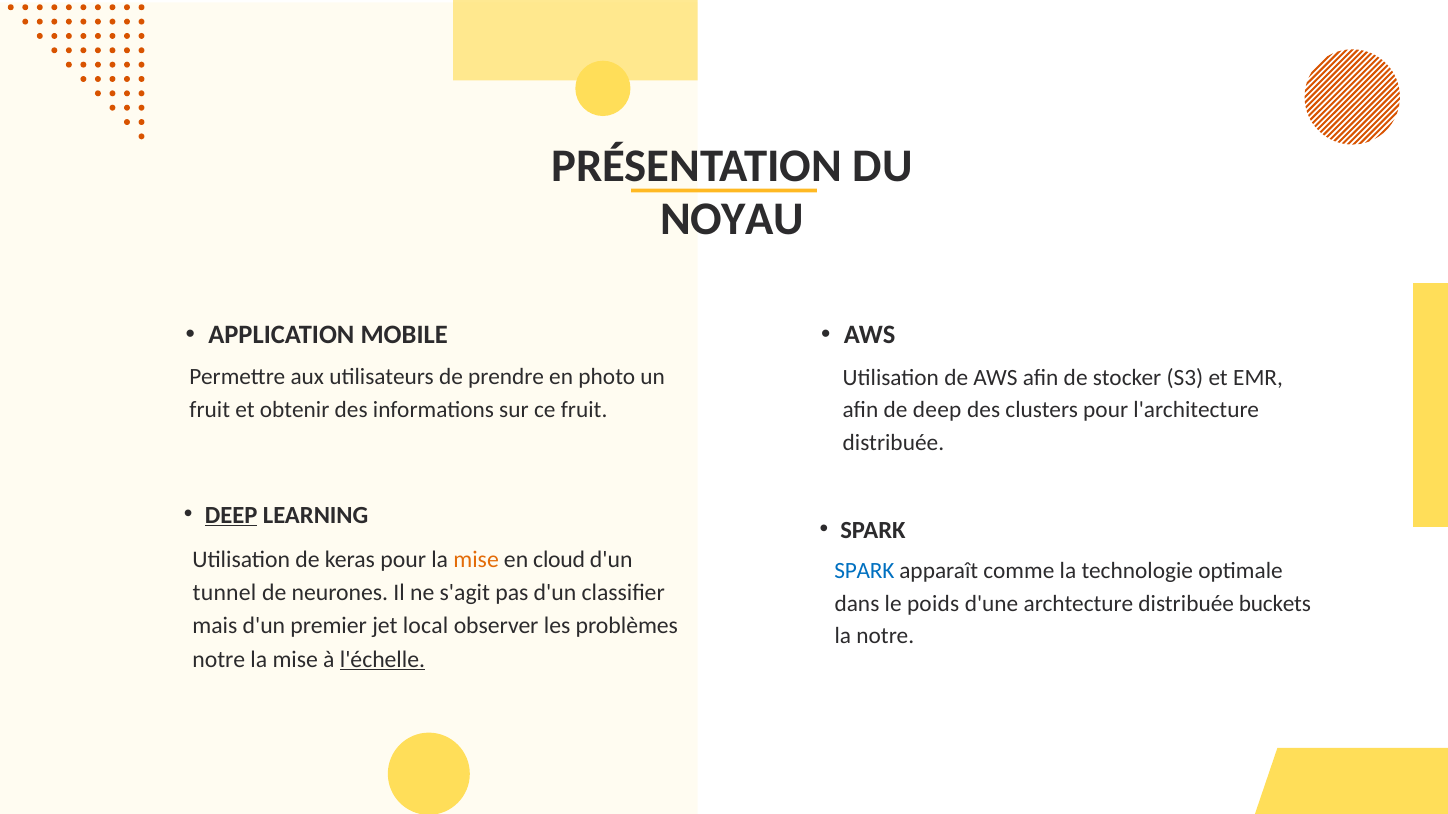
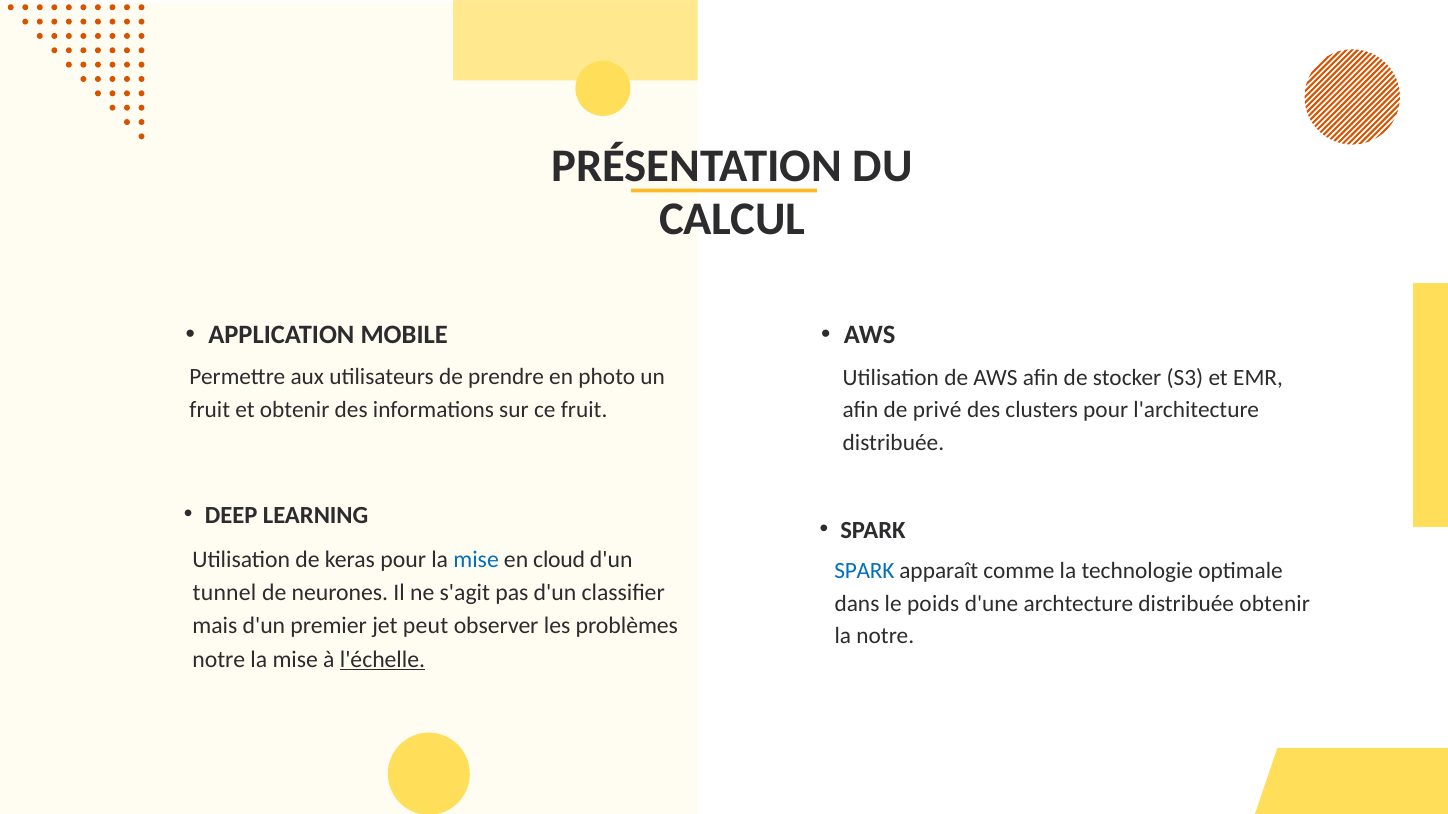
NOYAU: NOYAU -> CALCUL
de deep: deep -> privé
DEEP at (231, 515) underline: present -> none
mise at (476, 560) colour: orange -> blue
distribuée buckets: buckets -> obtenir
local: local -> peut
